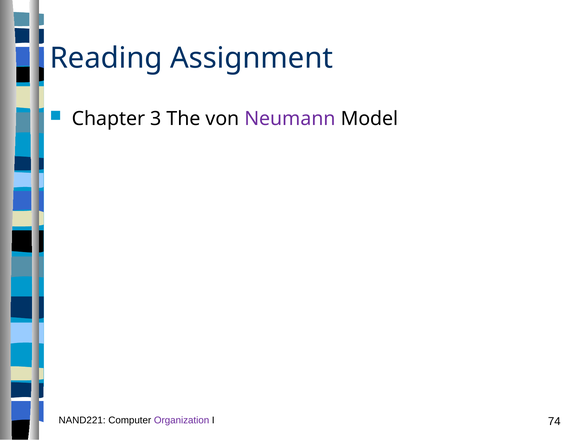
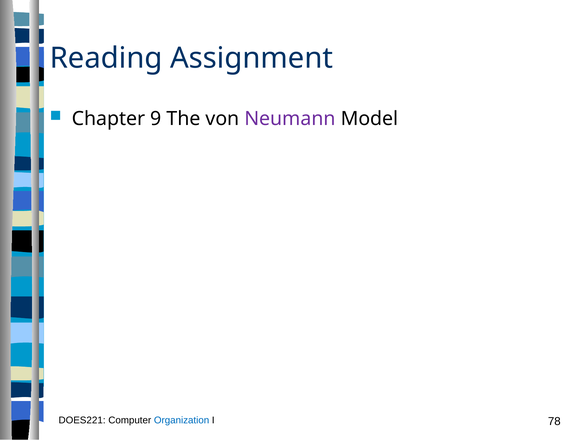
3: 3 -> 9
NAND221: NAND221 -> DOES221
Organization colour: purple -> blue
74: 74 -> 78
